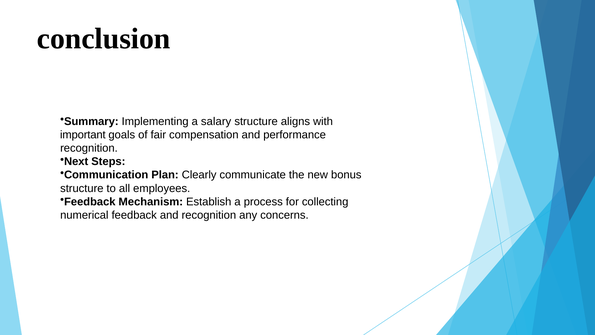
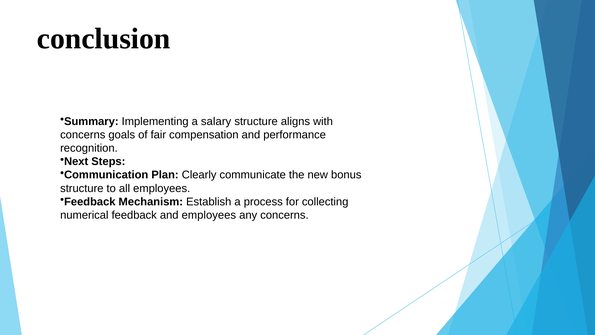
important at (83, 135): important -> concerns
and recognition: recognition -> employees
